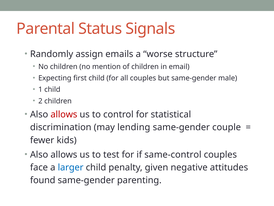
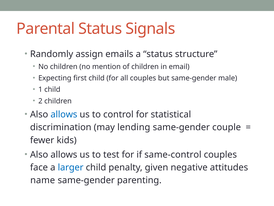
a worse: worse -> status
allows at (64, 114) colour: red -> blue
found: found -> name
